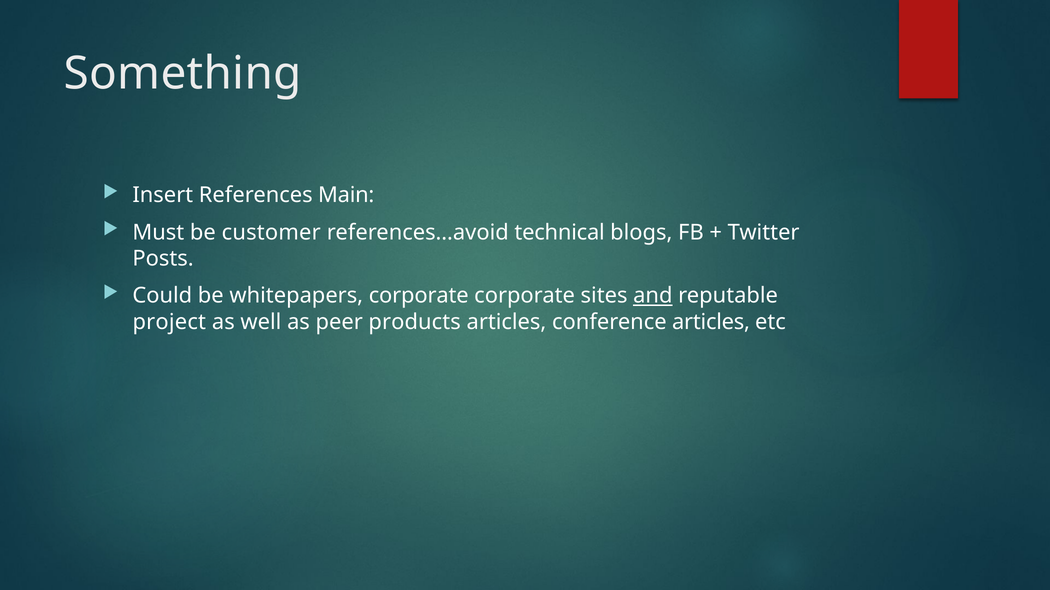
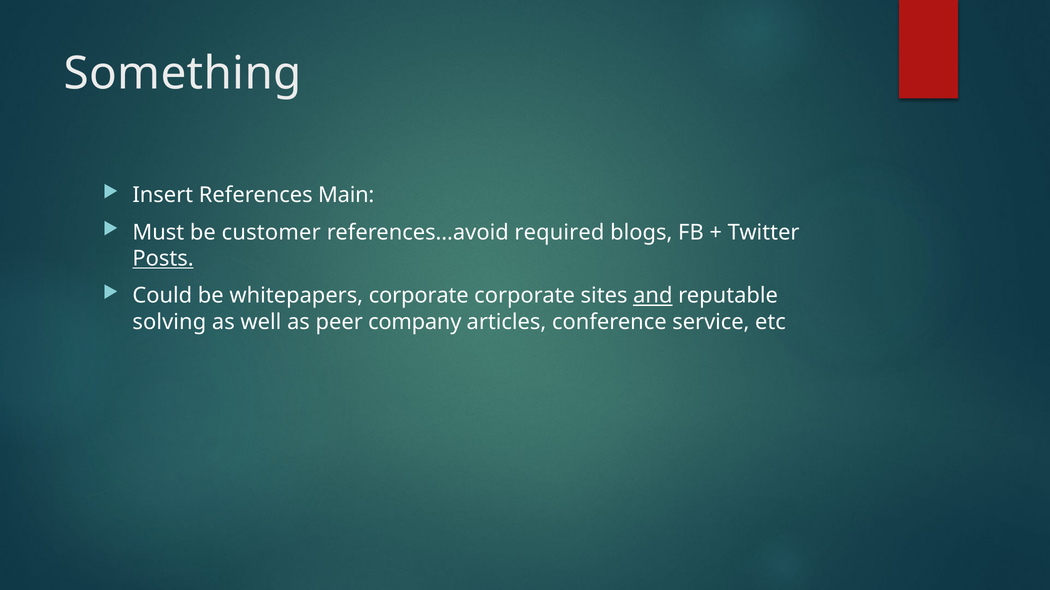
technical: technical -> required
Posts underline: none -> present
project: project -> solving
products: products -> company
conference articles: articles -> service
